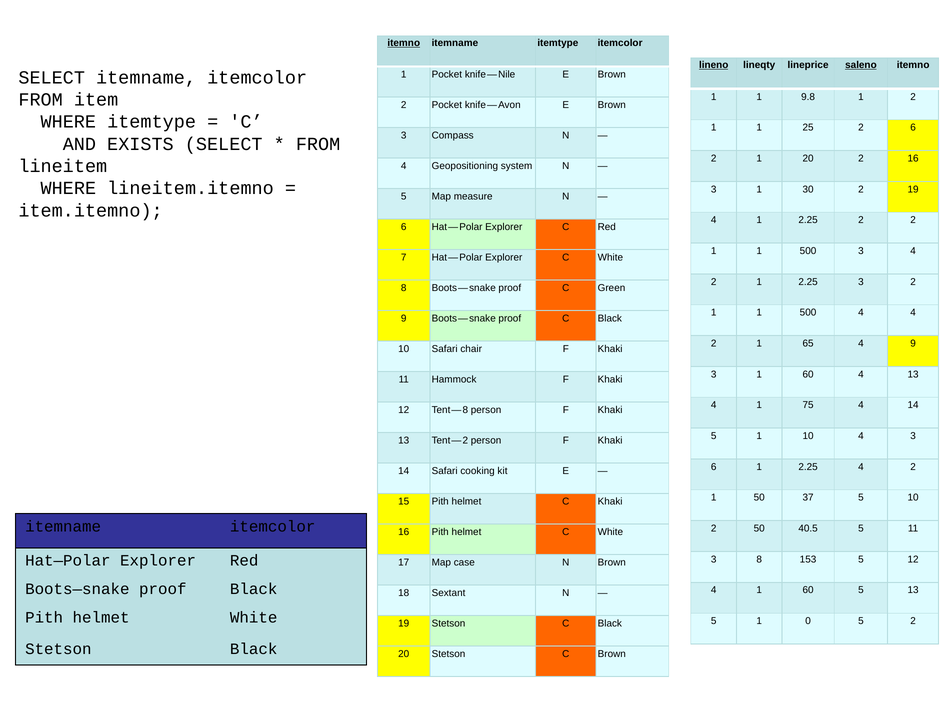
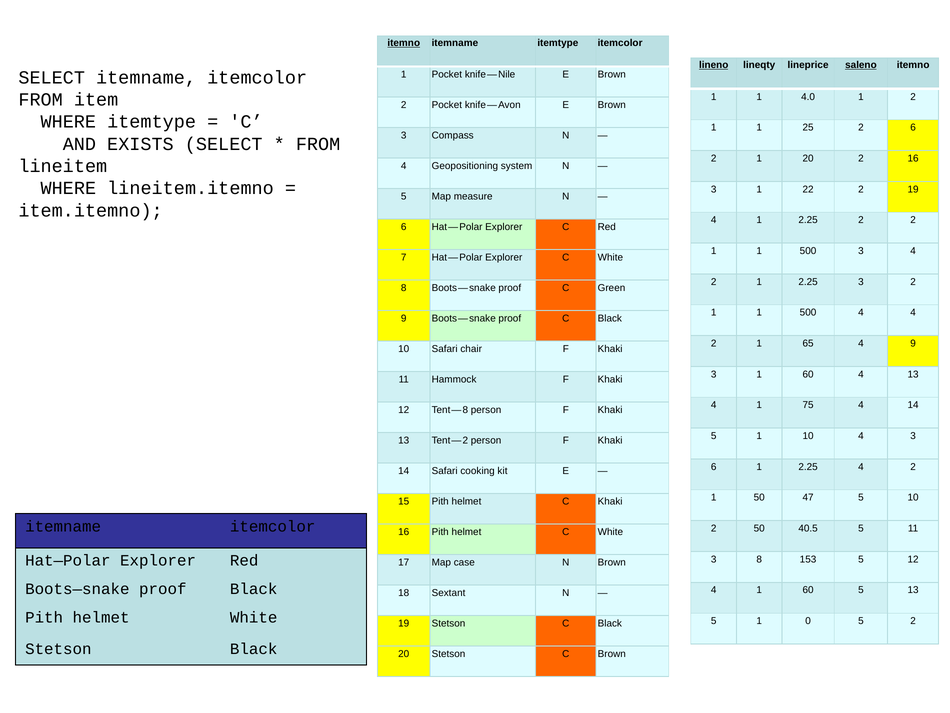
9.8: 9.8 -> 4.0
30: 30 -> 22
37: 37 -> 47
